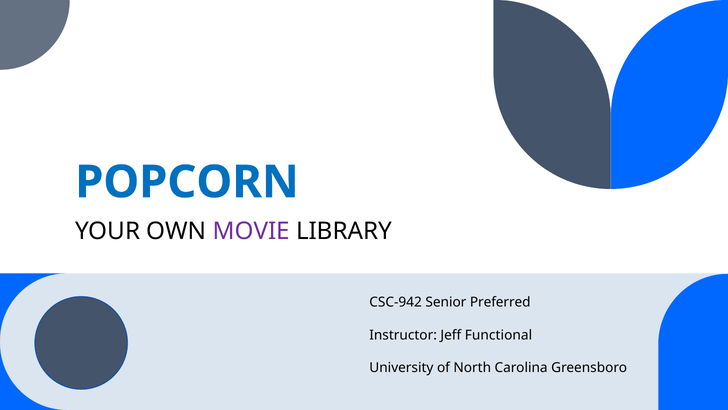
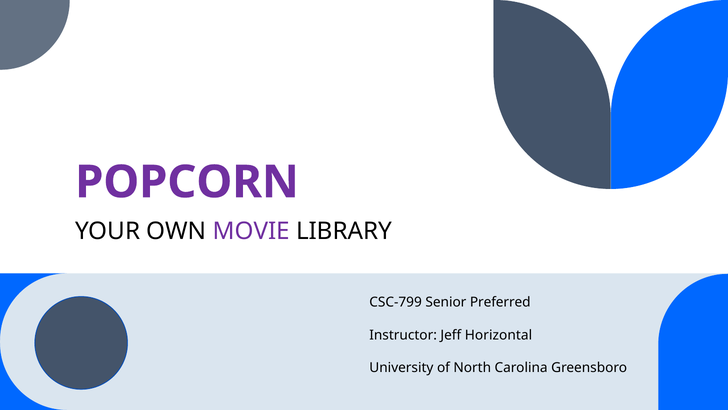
POPCORN colour: blue -> purple
CSC-942: CSC-942 -> CSC-799
Functional: Functional -> Horizontal
